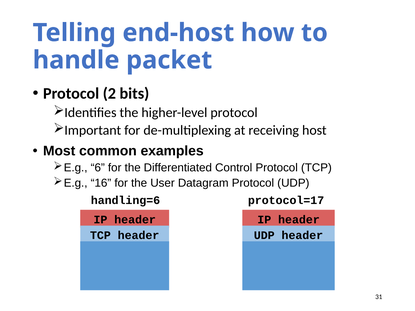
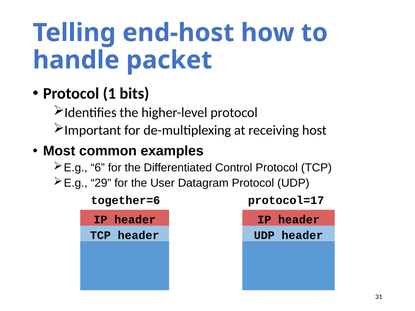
2: 2 -> 1
16: 16 -> 29
handling=6: handling=6 -> together=6
